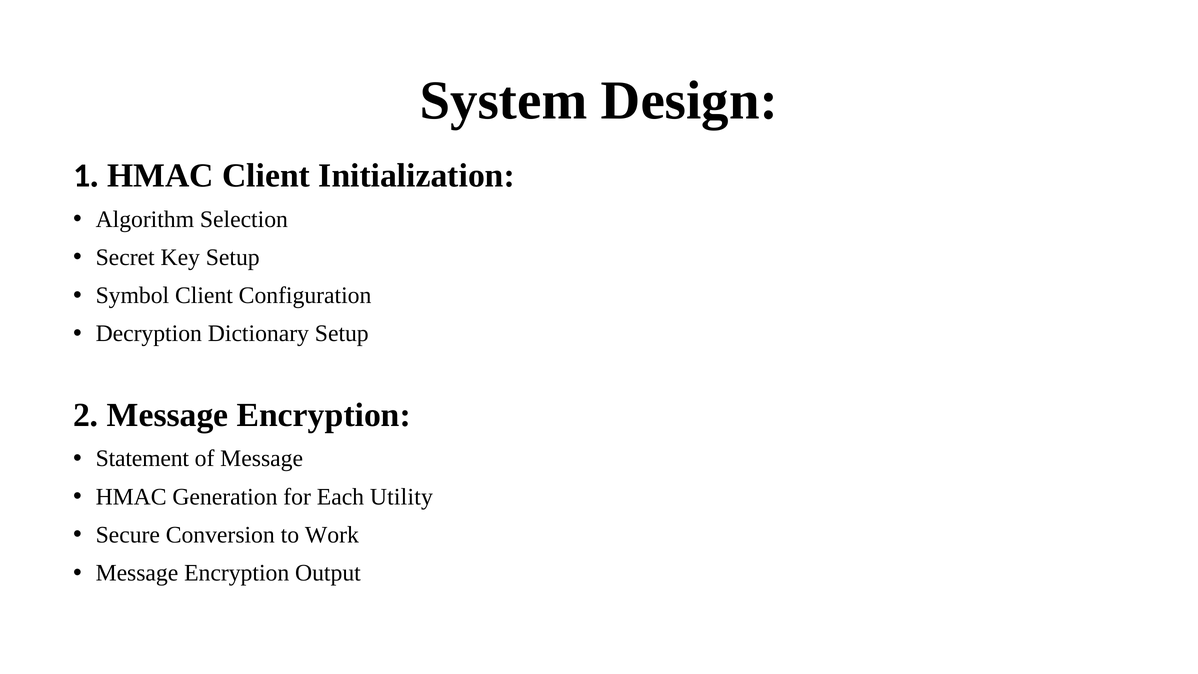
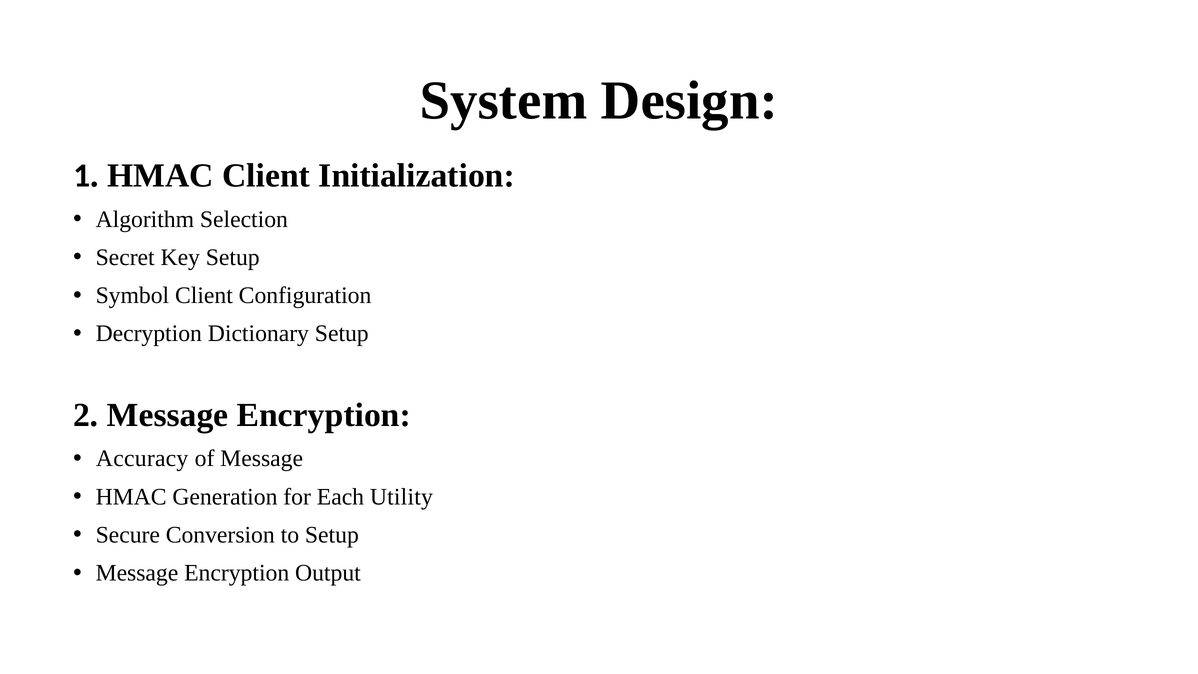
Statement: Statement -> Accuracy
to Work: Work -> Setup
